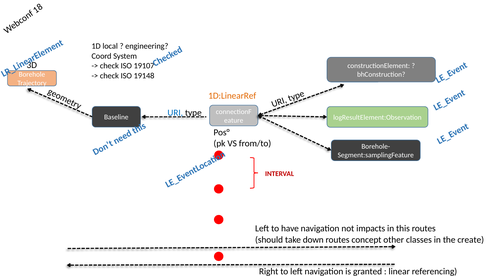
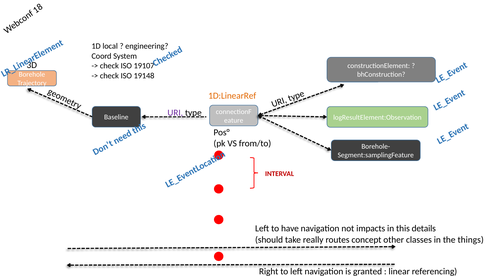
URI colour: blue -> purple
this routes: routes -> details
down: down -> really
create: create -> things
